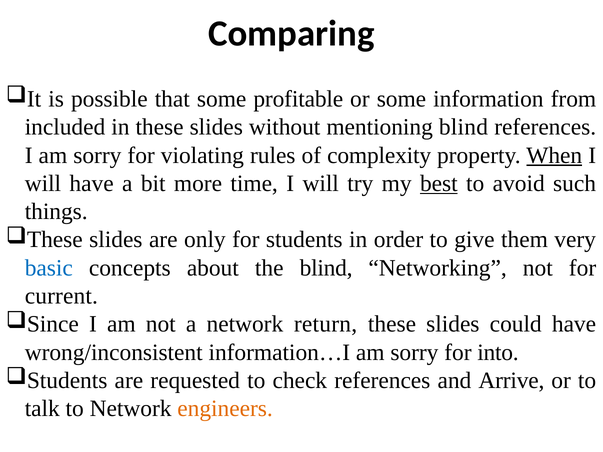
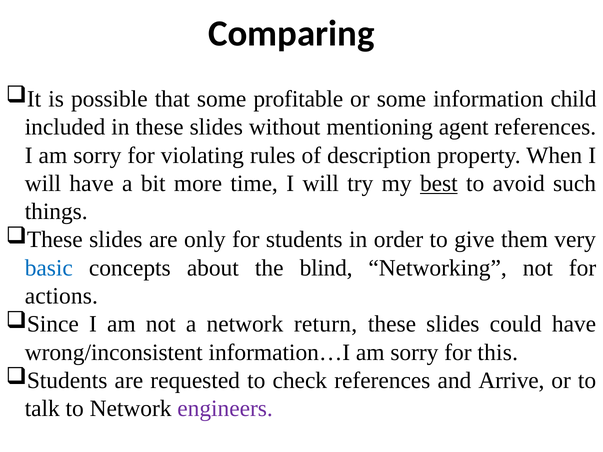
from: from -> child
mentioning blind: blind -> agent
complexity: complexity -> description
When underline: present -> none
current: current -> actions
into: into -> this
engineers colour: orange -> purple
